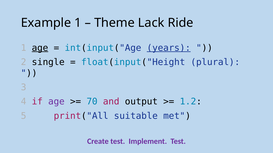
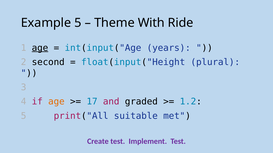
Example 1: 1 -> 5
Lack: Lack -> With
years underline: present -> none
single: single -> second
age at (56, 102) colour: purple -> orange
70: 70 -> 17
output: output -> graded
